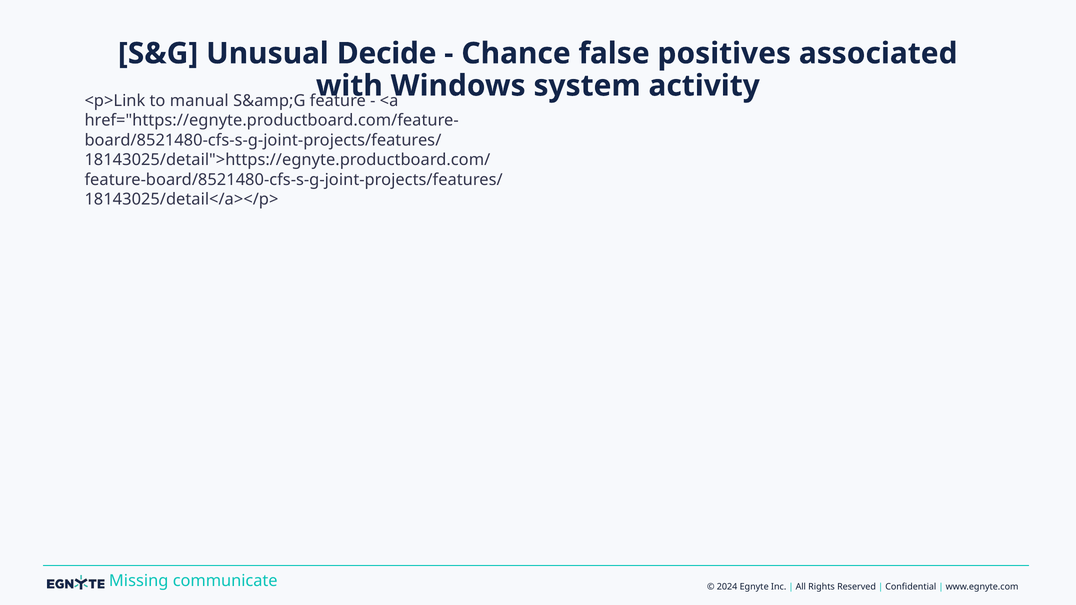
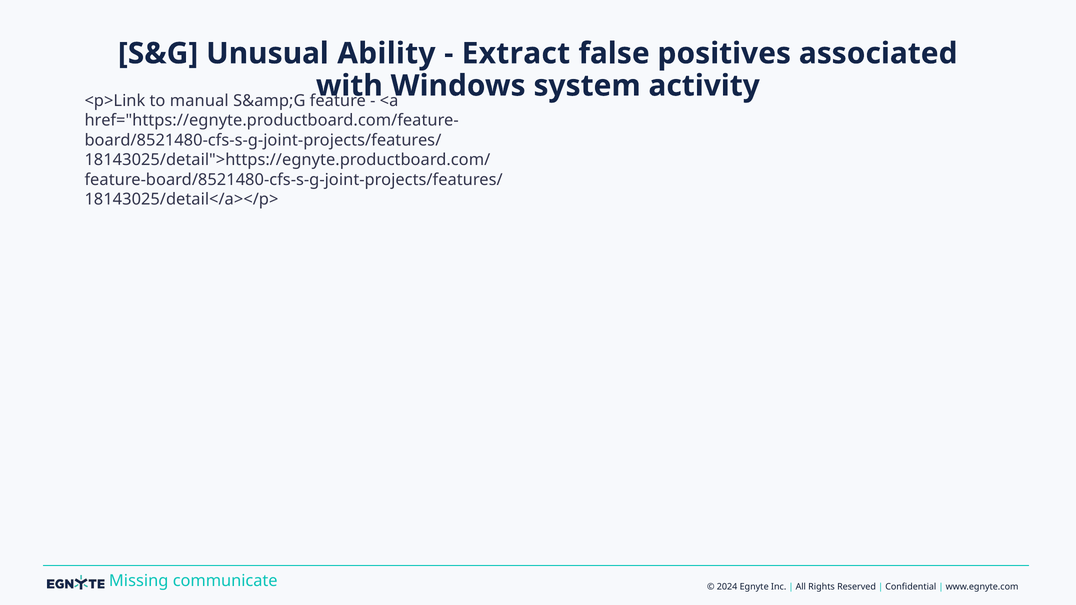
Decide: Decide -> Ability
Chance: Chance -> Extract
